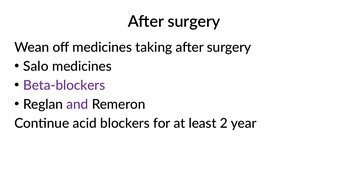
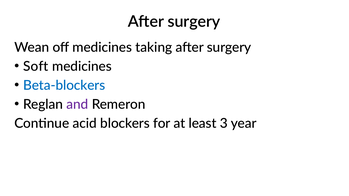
Salo: Salo -> Soft
Beta-blockers colour: purple -> blue
2: 2 -> 3
